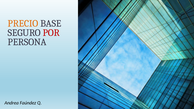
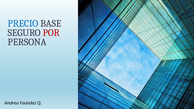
PRECIO colour: orange -> blue
